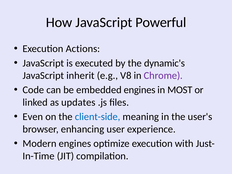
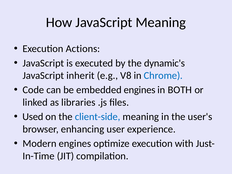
JavaScript Powerful: Powerful -> Meaning
Chrome colour: purple -> blue
MOST: MOST -> BOTH
updates: updates -> libraries
Even: Even -> Used
